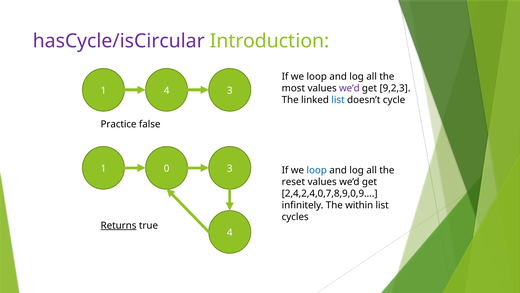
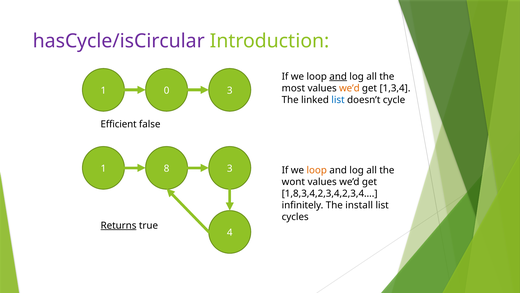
and at (338, 76) underline: none -> present
we’d at (349, 88) colour: purple -> orange
9,2,3: 9,2,3 -> 1,3,4
1 4: 4 -> 0
Practice: Practice -> Efficient
0: 0 -> 8
loop at (317, 170) colour: blue -> orange
reset: reset -> wont
2,4,2,4,0,7,8,9,0,9…: 2,4,2,4,0,7,8,9,0,9… -> 1,8,3,4,2,3,4,2,3,4…
within: within -> install
